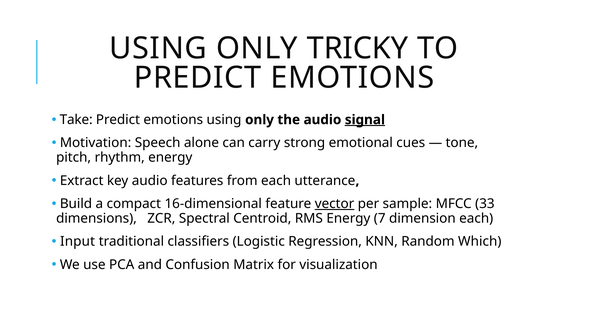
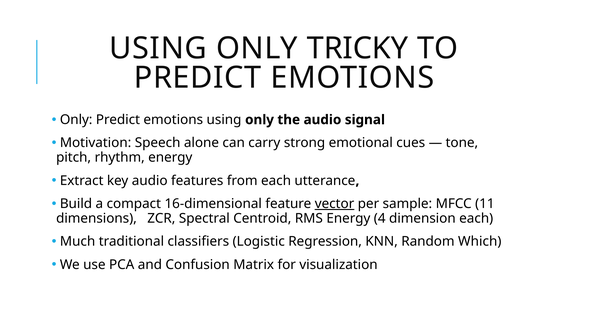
Take at (76, 120): Take -> Only
signal underline: present -> none
33: 33 -> 11
7: 7 -> 4
Input: Input -> Much
